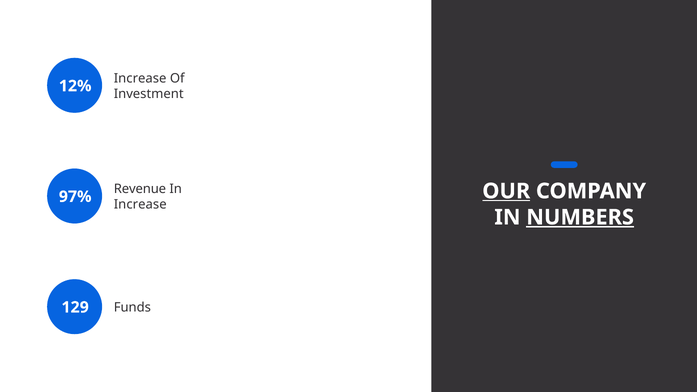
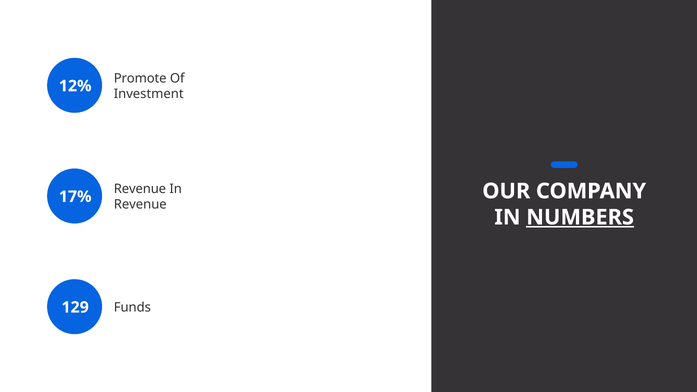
Increase at (140, 78): Increase -> Promote
OUR underline: present -> none
97%: 97% -> 17%
Increase at (140, 205): Increase -> Revenue
